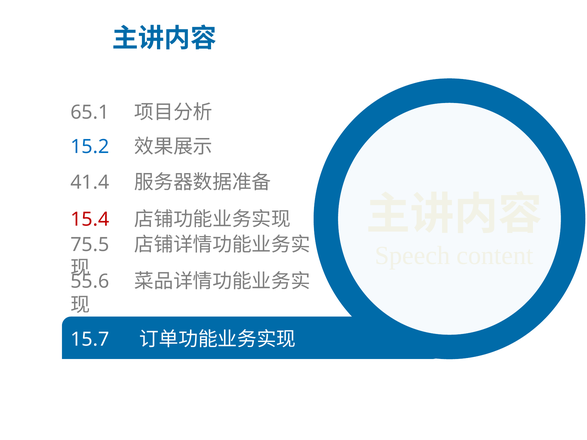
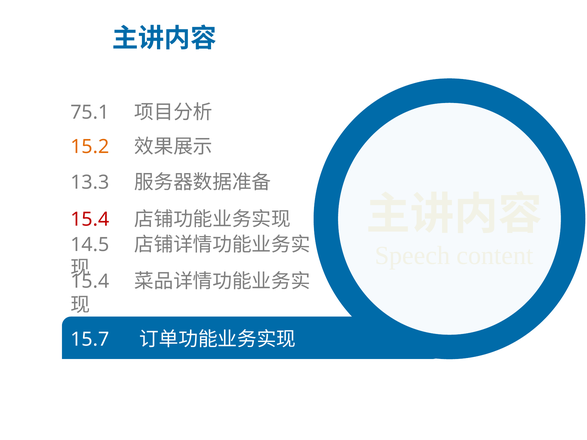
65.1: 65.1 -> 75.1
15.2 colour: blue -> orange
41.4: 41.4 -> 13.3
75.5: 75.5 -> 14.5
55.6 at (90, 282): 55.6 -> 15.4
